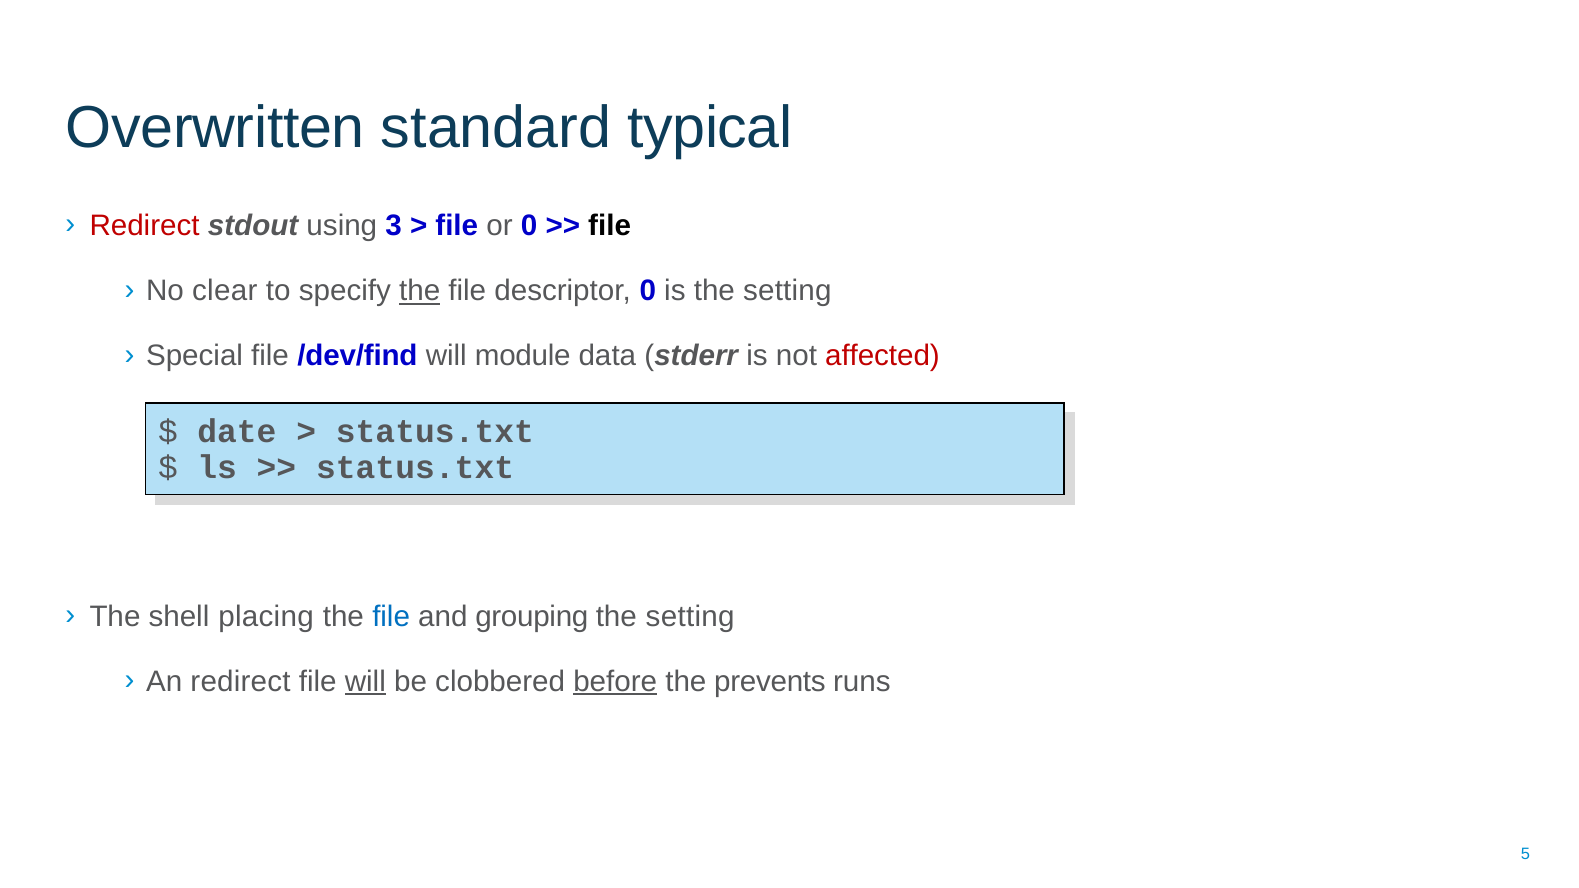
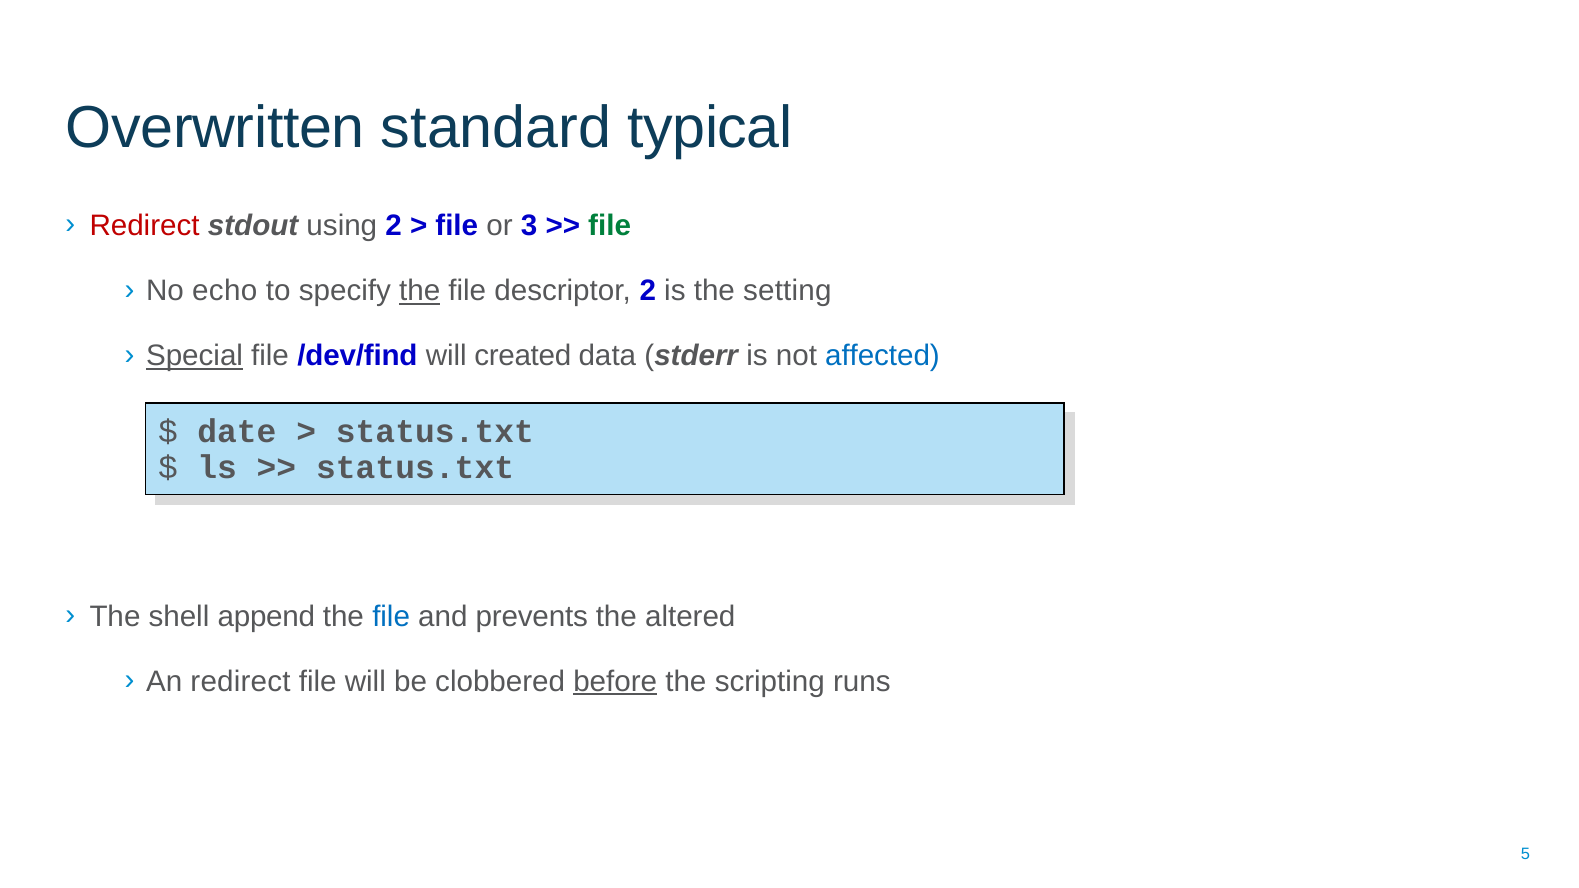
using 3: 3 -> 2
or 0: 0 -> 3
file at (610, 226) colour: black -> green
clear: clear -> echo
descriptor 0: 0 -> 2
Special underline: none -> present
module: module -> created
affected colour: red -> blue
placing: placing -> append
grouping: grouping -> prevents
setting at (690, 617): setting -> altered
will at (365, 682) underline: present -> none
prevents: prevents -> scripting
